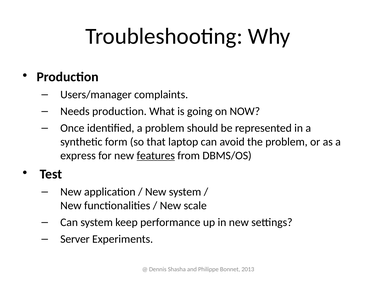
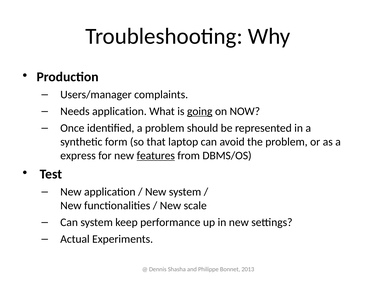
Needs production: production -> application
going underline: none -> present
Server: Server -> Actual
